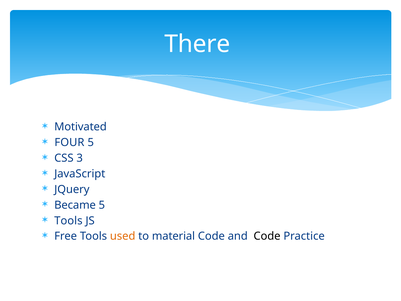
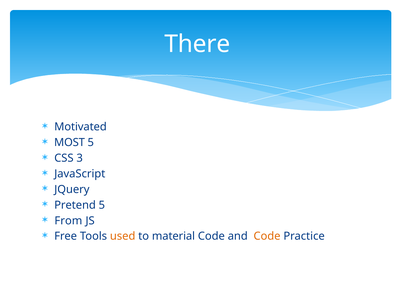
FOUR: FOUR -> MOST
Became: Became -> Pretend
Tools at (68, 221): Tools -> From
Code at (267, 236) colour: black -> orange
